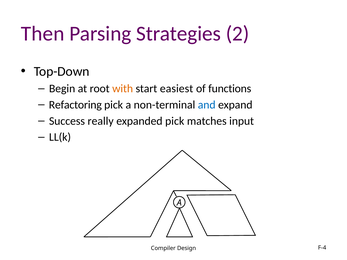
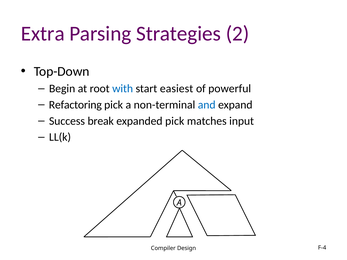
Then: Then -> Extra
with colour: orange -> blue
functions: functions -> powerful
really: really -> break
